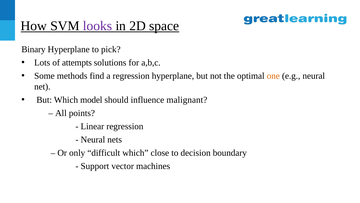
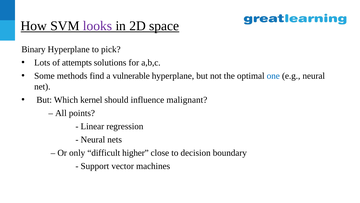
a regression: regression -> vulnerable
one colour: orange -> blue
model: model -> kernel
difficult which: which -> higher
